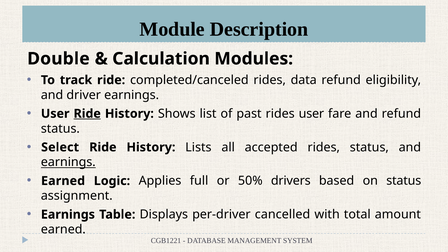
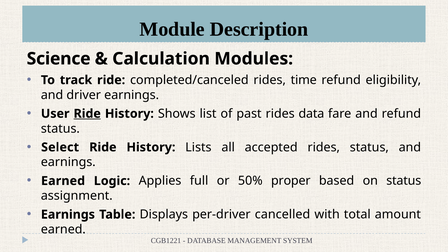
Double: Double -> Science
data: data -> time
rides user: user -> data
earnings at (68, 162) underline: present -> none
drivers: drivers -> proper
